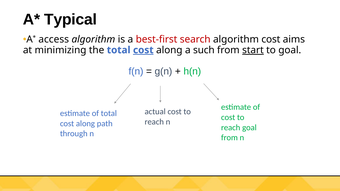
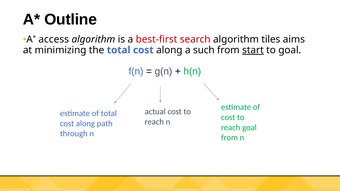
Typical: Typical -> Outline
algorithm cost: cost -> tiles
cost at (143, 50) underline: present -> none
